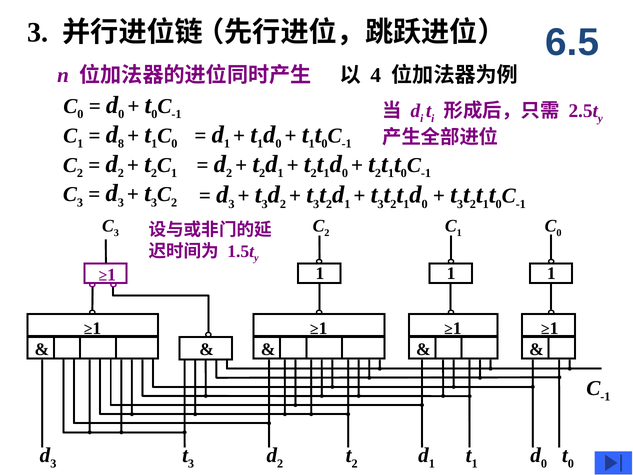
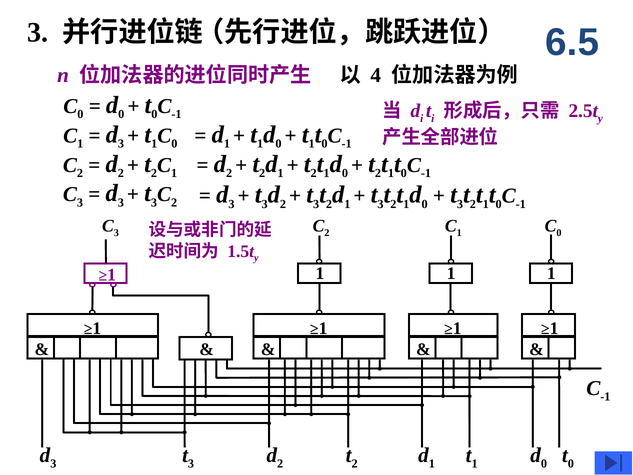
8 at (121, 144): 8 -> 3
